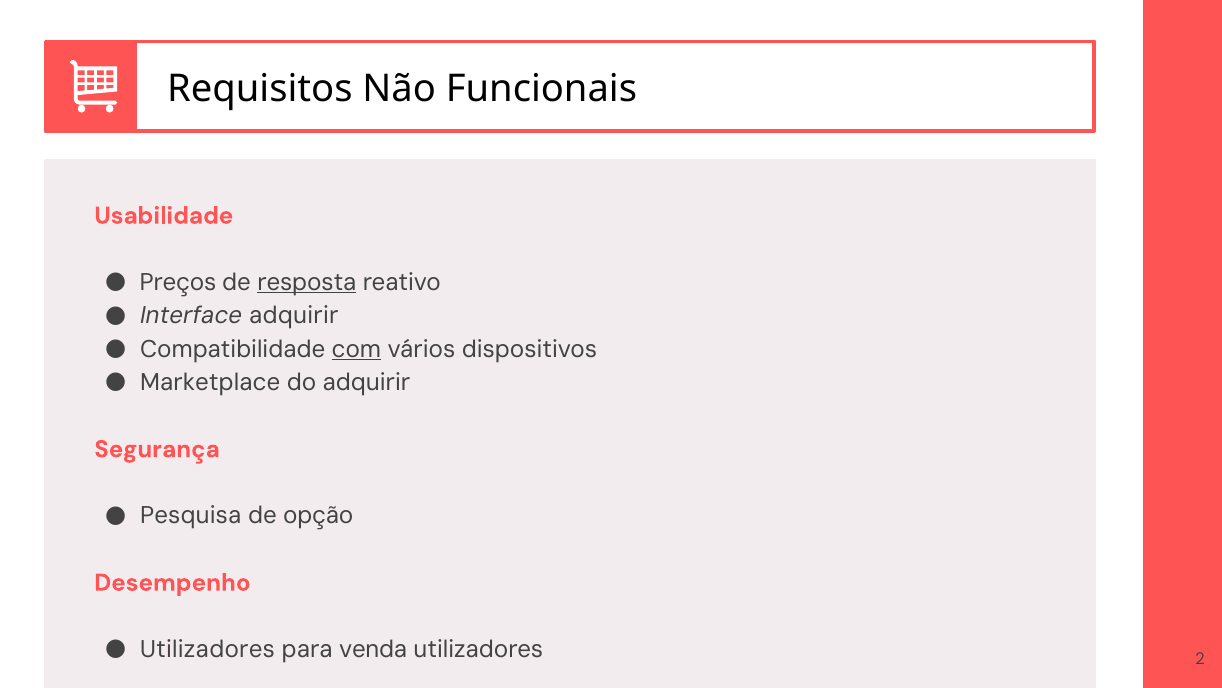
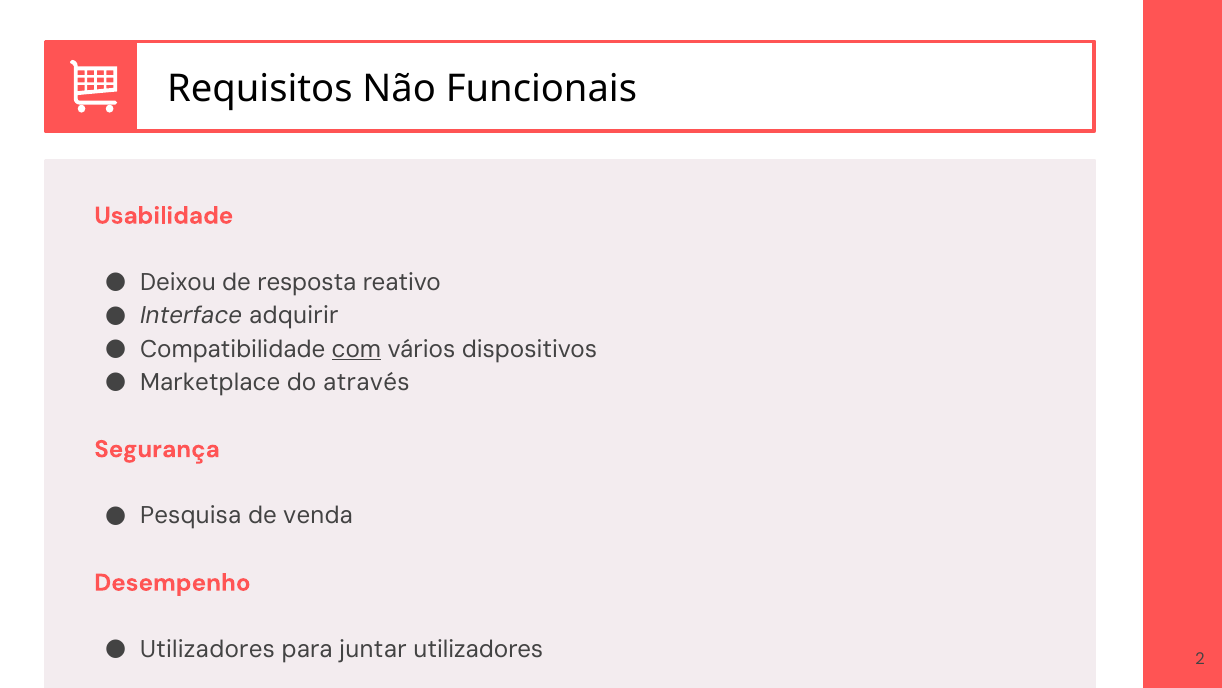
Preços: Preços -> Deixou
resposta underline: present -> none
do adquirir: adquirir -> através
opção: opção -> venda
venda: venda -> juntar
